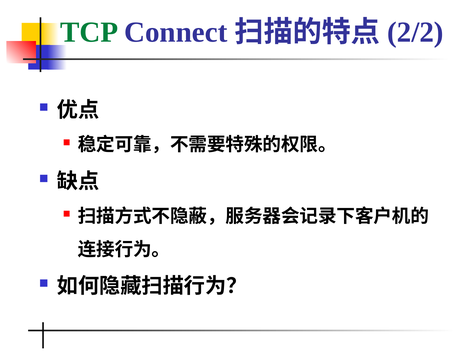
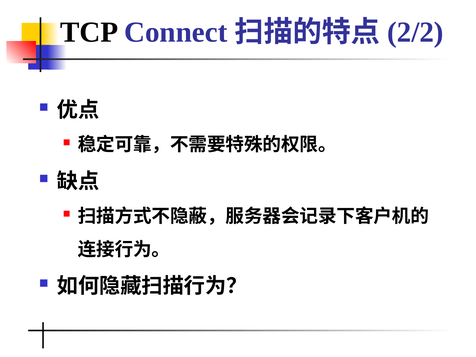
TCP colour: green -> black
